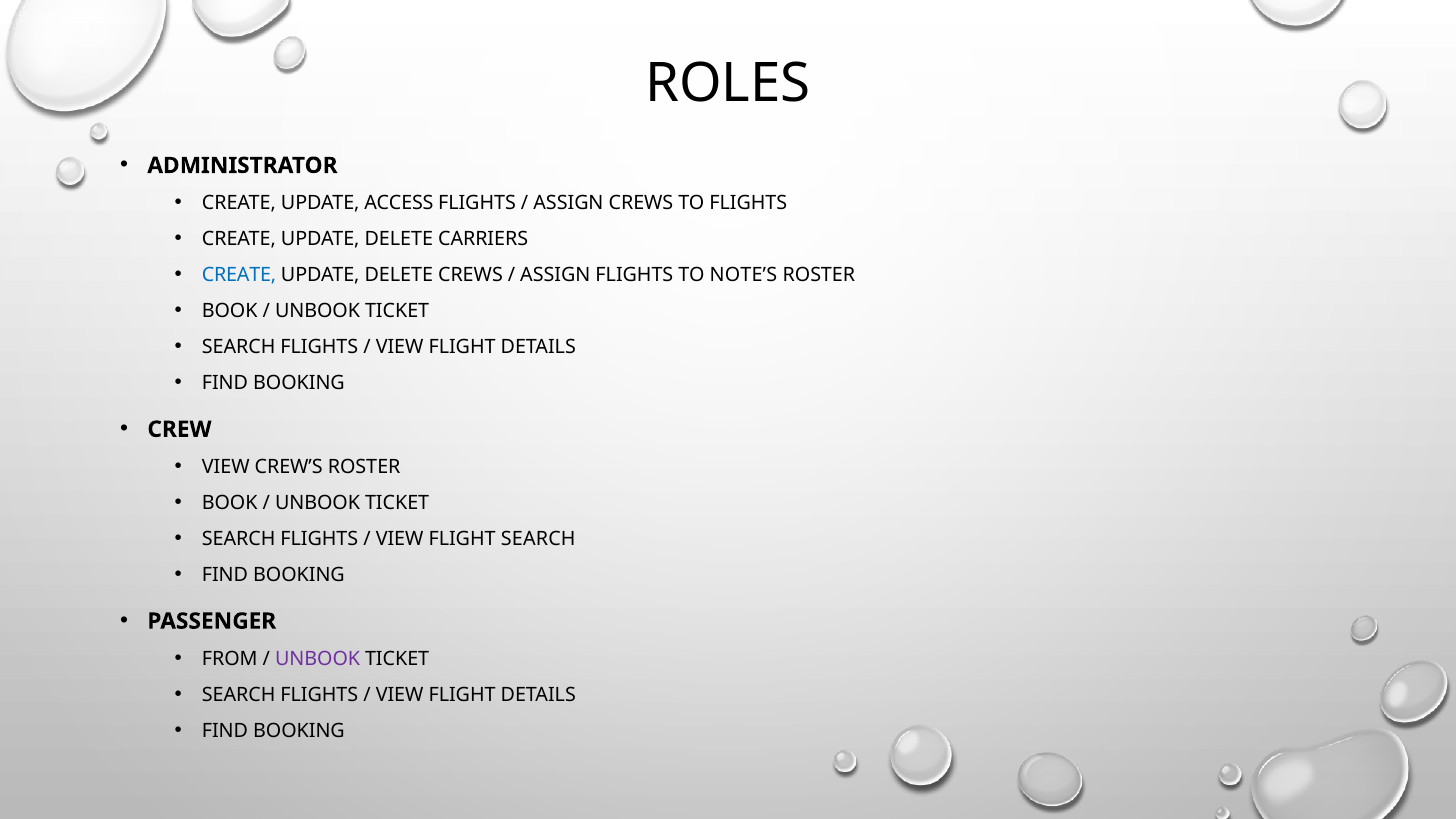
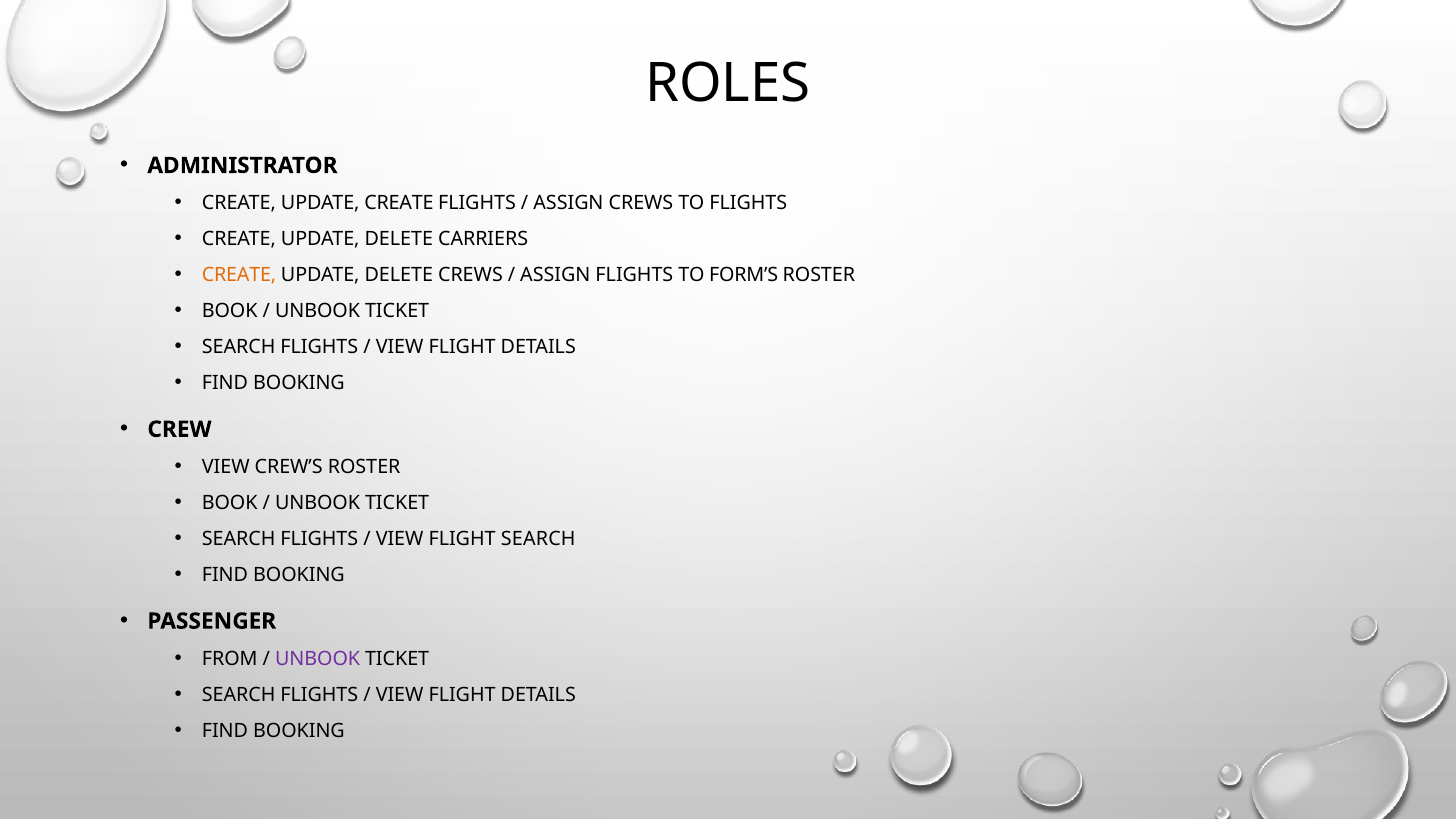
UPDATE ACCESS: ACCESS -> CREATE
CREATE at (239, 275) colour: blue -> orange
NOTE’S: NOTE’S -> FORM’S
